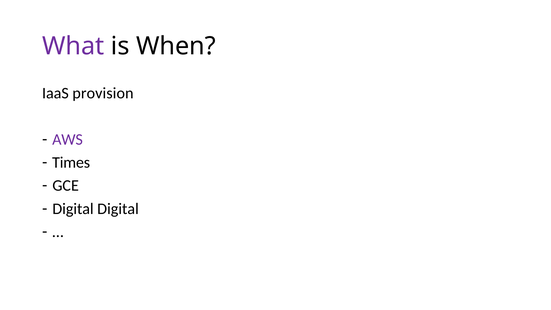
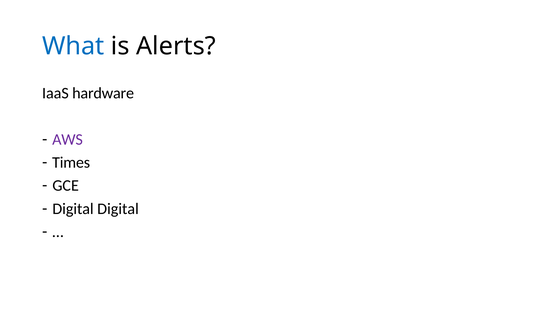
What colour: purple -> blue
When: When -> Alerts
provision: provision -> hardware
